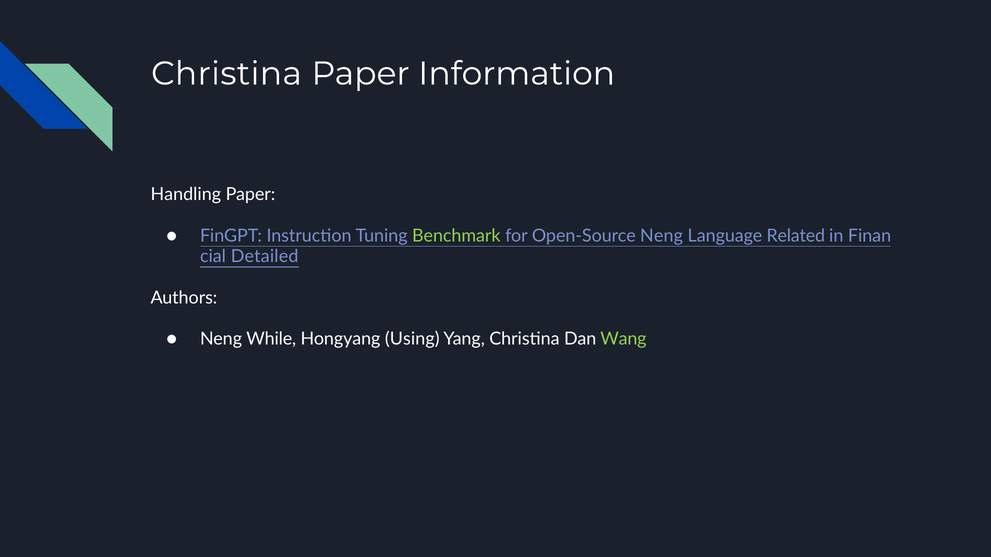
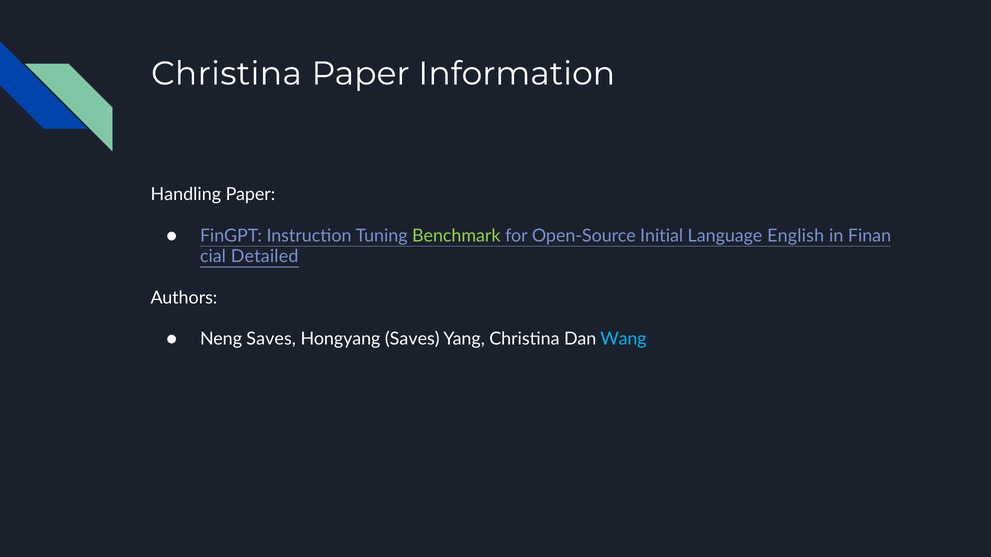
Open-Source Neng: Neng -> Initial
Related: Related -> English
Neng While: While -> Saves
Hongyang Using: Using -> Saves
Wang colour: light green -> light blue
